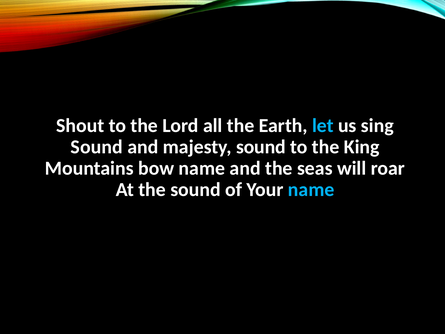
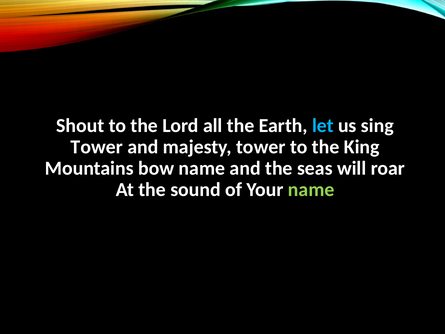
Sound at (97, 147): Sound -> Tower
majesty sound: sound -> tower
name at (311, 190) colour: light blue -> light green
